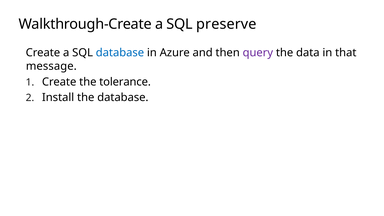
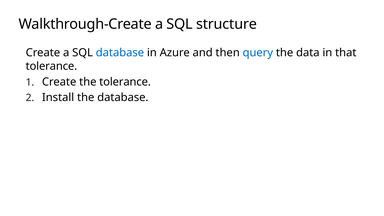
preserve: preserve -> structure
query colour: purple -> blue
message at (51, 66): message -> tolerance
